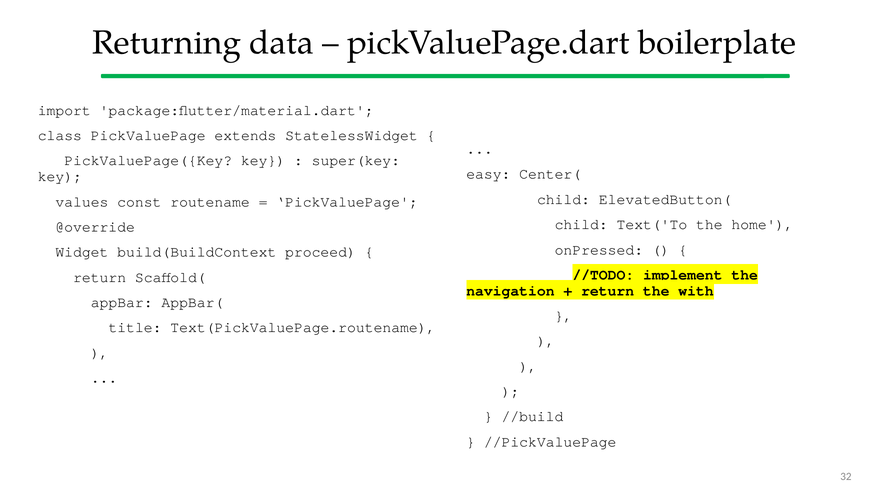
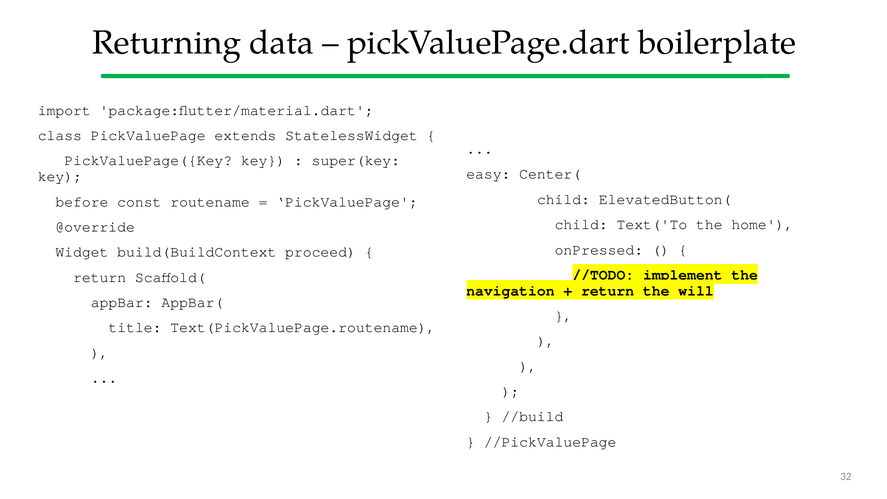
values: values -> before
with: with -> will
